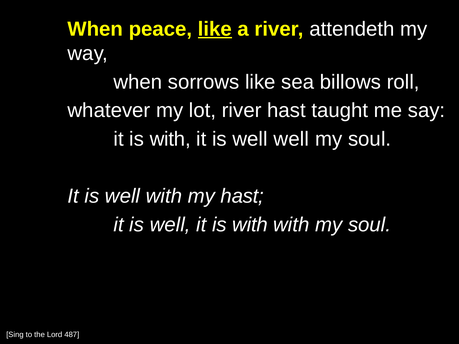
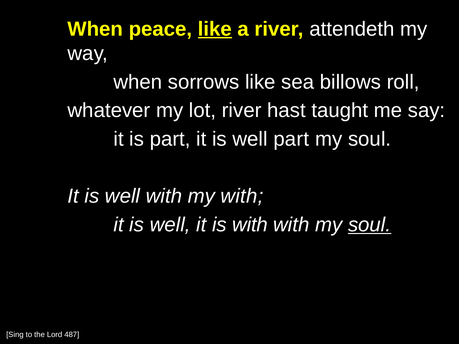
with at (170, 139): with -> part
well well: well -> part
my hast: hast -> with
soul at (370, 225) underline: none -> present
